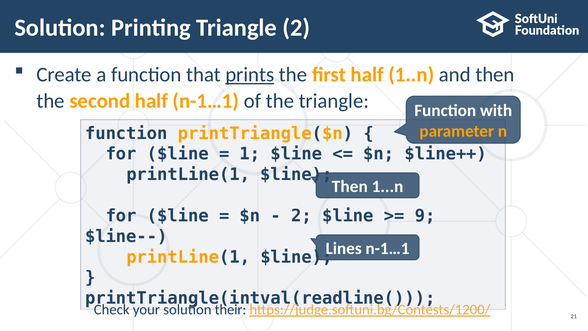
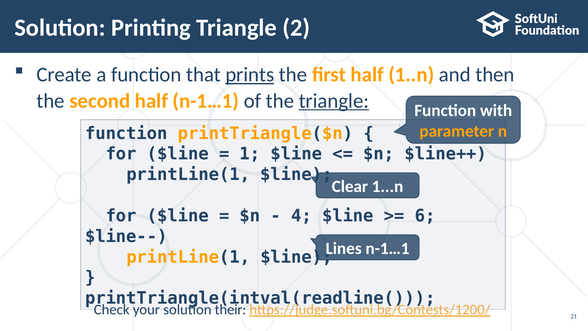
triangle at (334, 101) underline: none -> present
Then at (350, 186): Then -> Clear
2 at (301, 216): 2 -> 4
9: 9 -> 6
